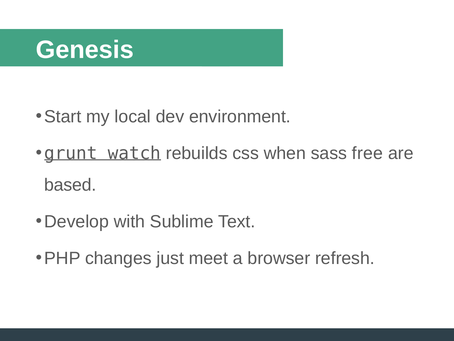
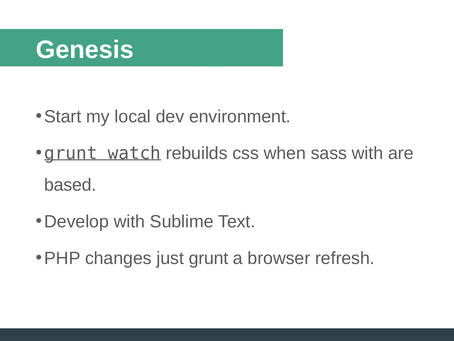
sass free: free -> with
just meet: meet -> grunt
